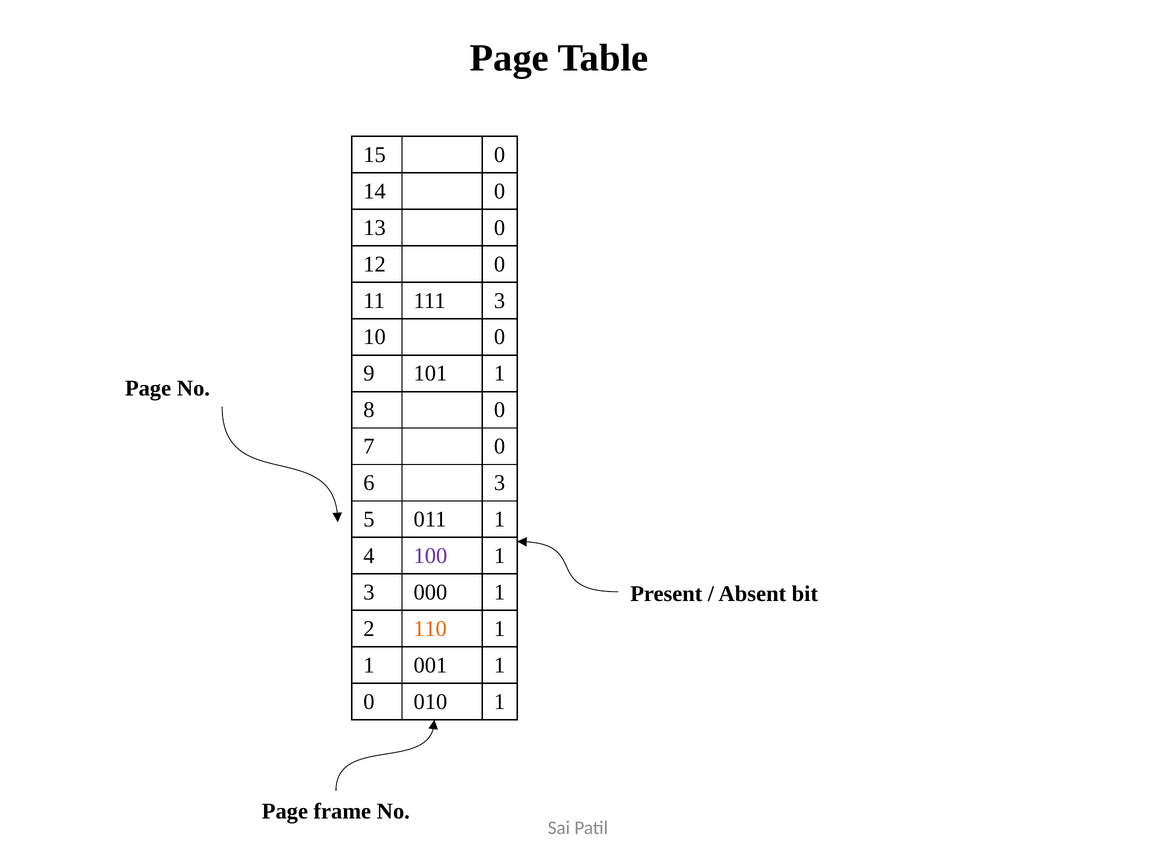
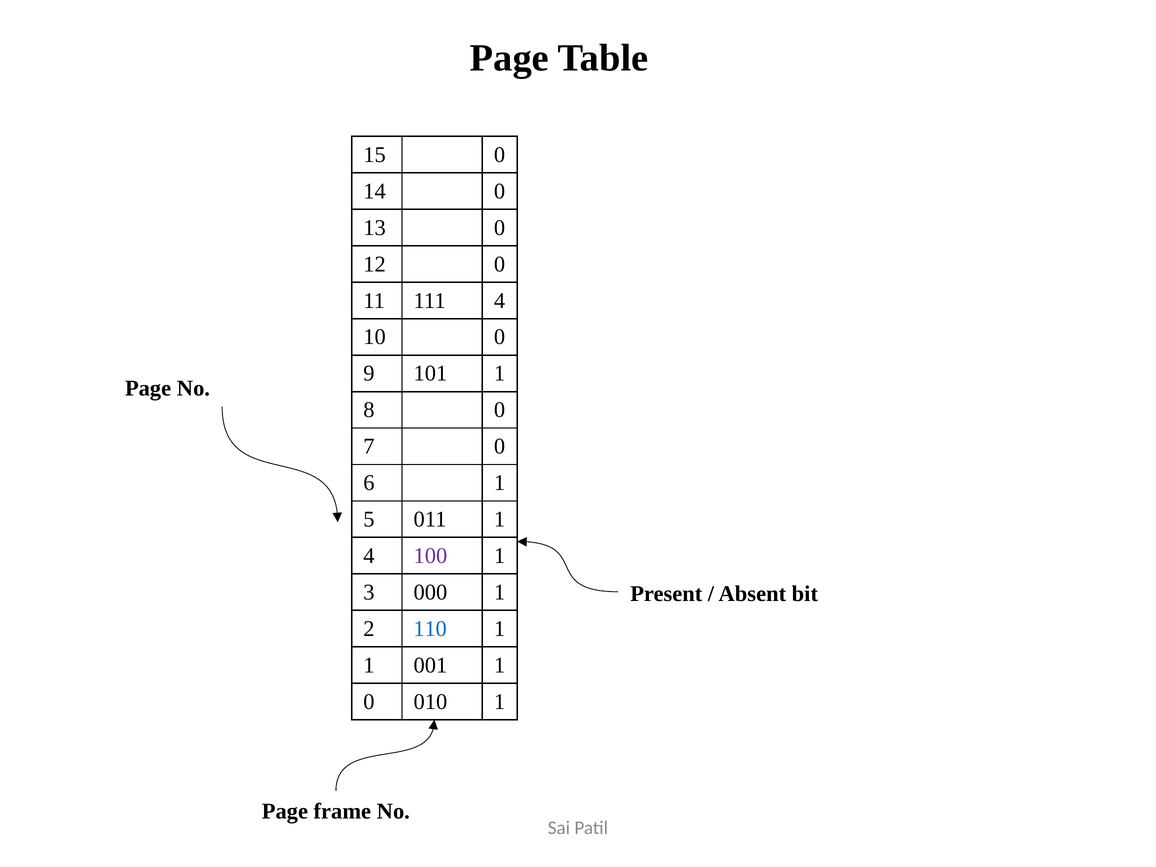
111 3: 3 -> 4
6 3: 3 -> 1
110 colour: orange -> blue
